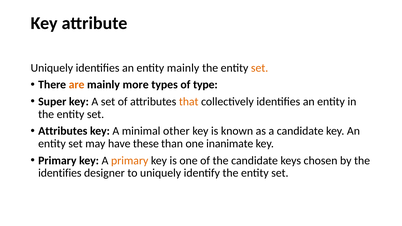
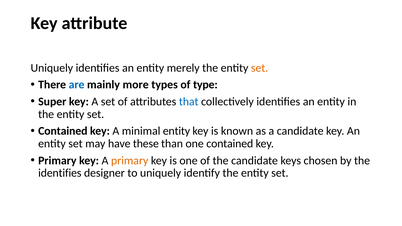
entity mainly: mainly -> merely
are colour: orange -> blue
that colour: orange -> blue
Attributes at (63, 131): Attributes -> Contained
minimal other: other -> entity
one inanimate: inanimate -> contained
